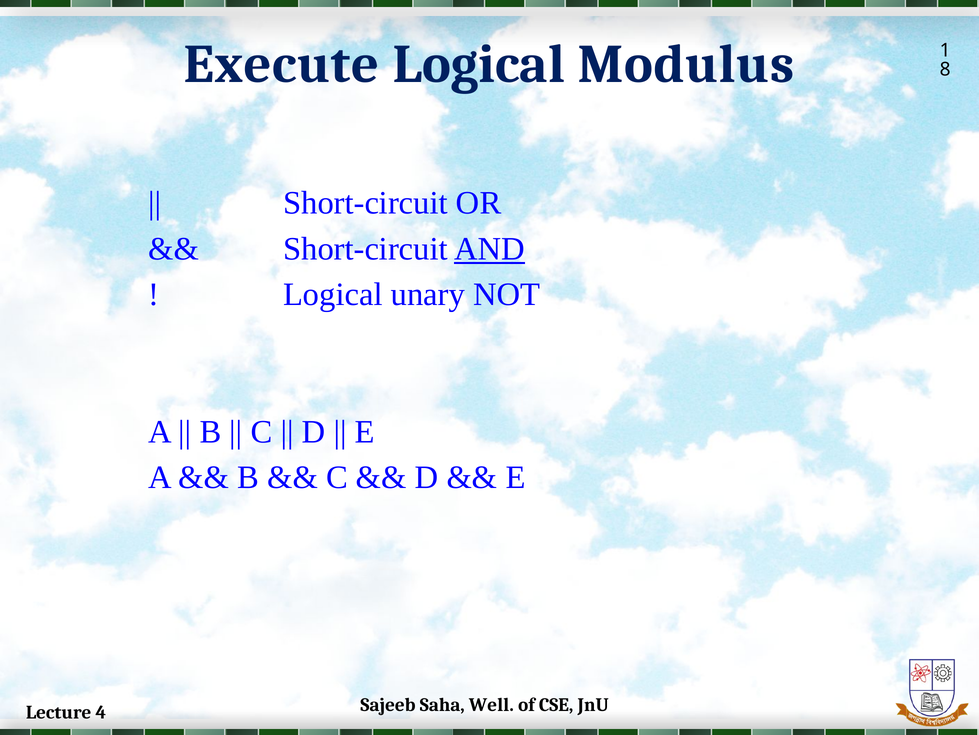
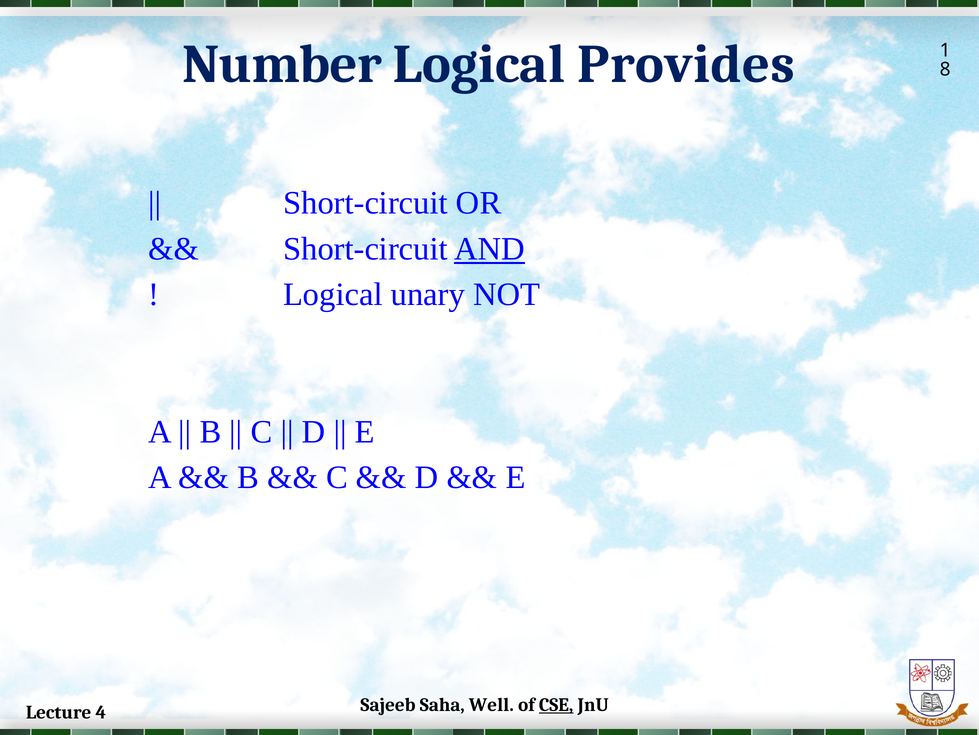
Execute: Execute -> Number
Modulus: Modulus -> Provides
CSE underline: none -> present
